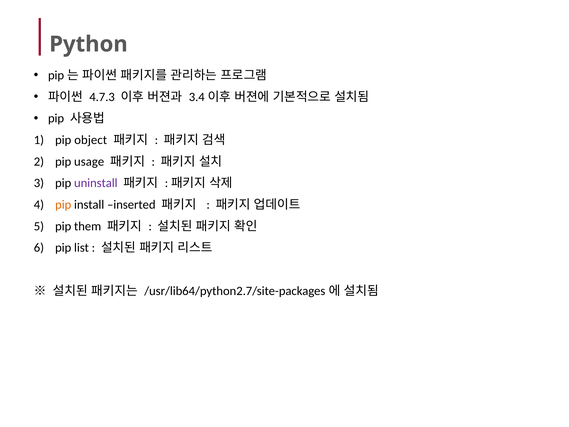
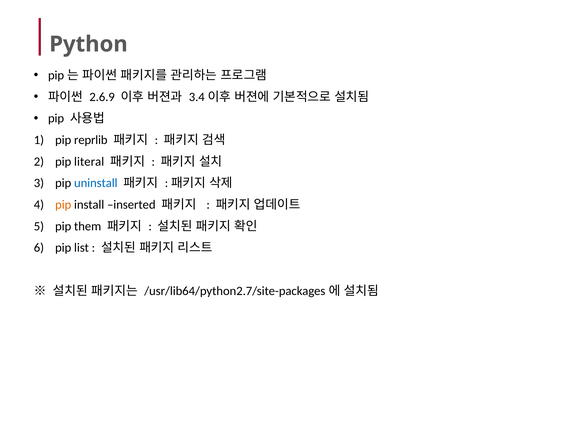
4.7.3: 4.7.3 -> 2.6.9
object: object -> reprlib
usage: usage -> literal
uninstall colour: purple -> blue
